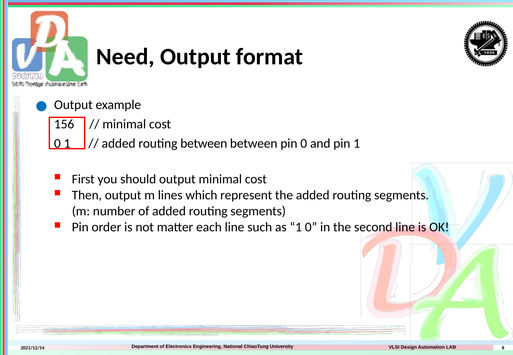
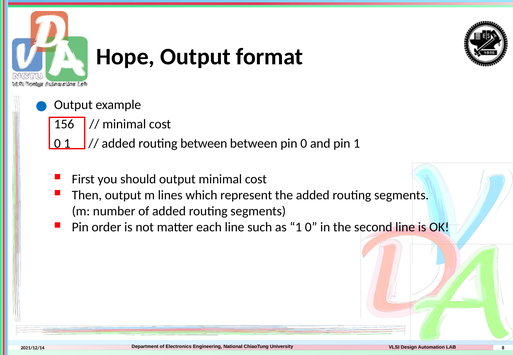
Need: Need -> Hope
